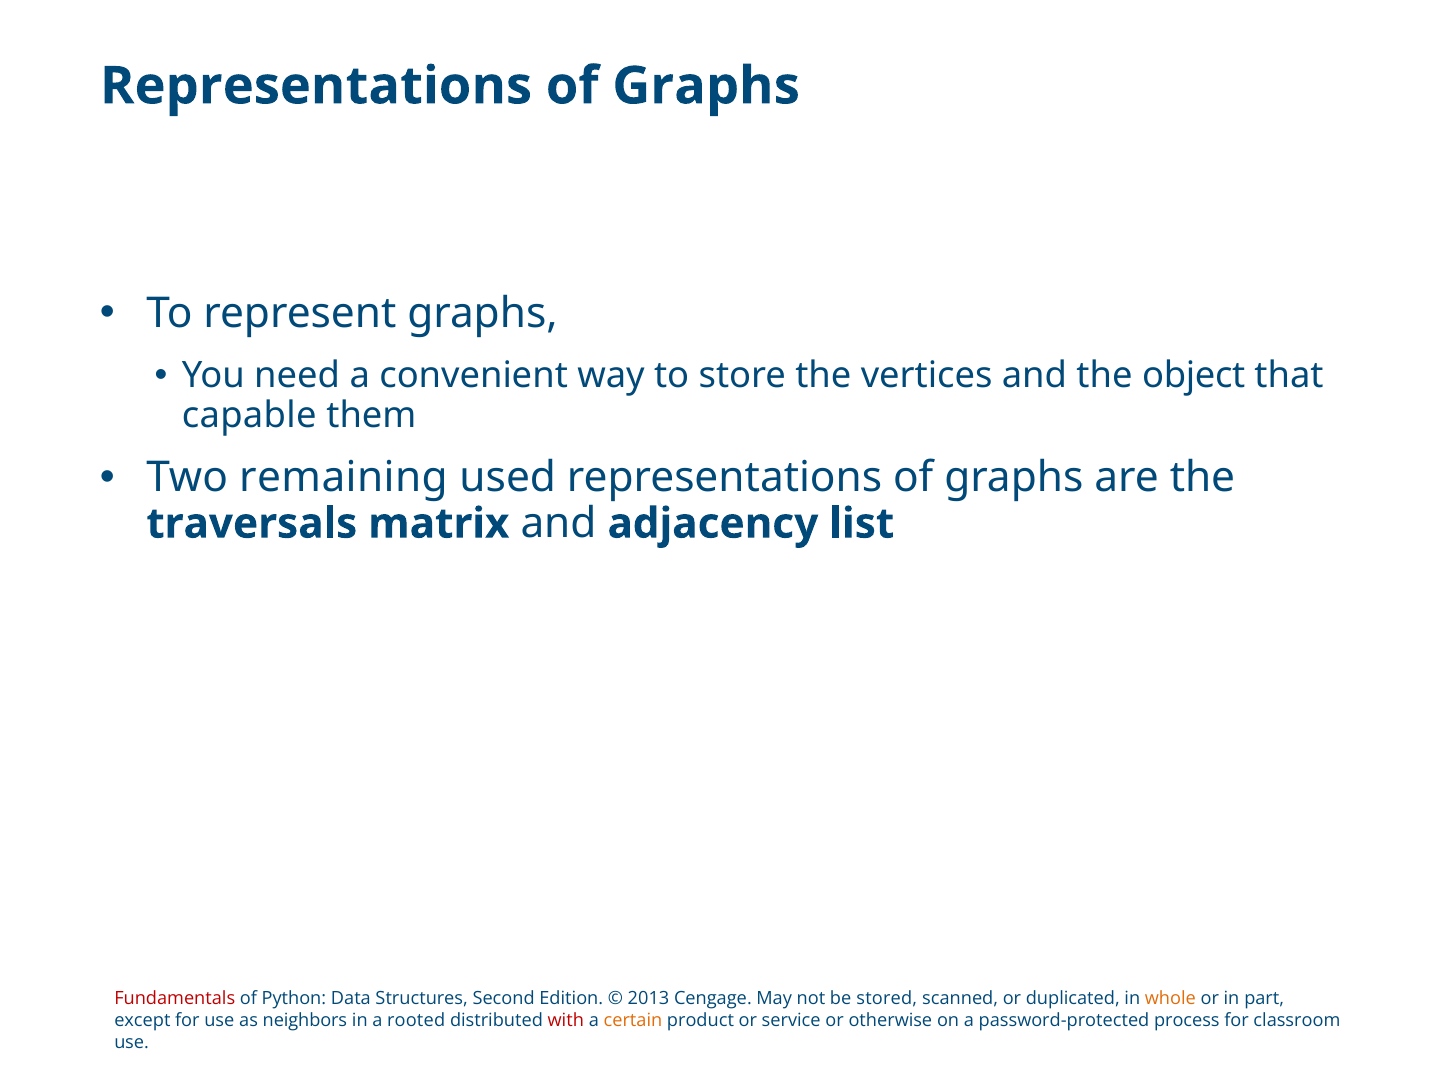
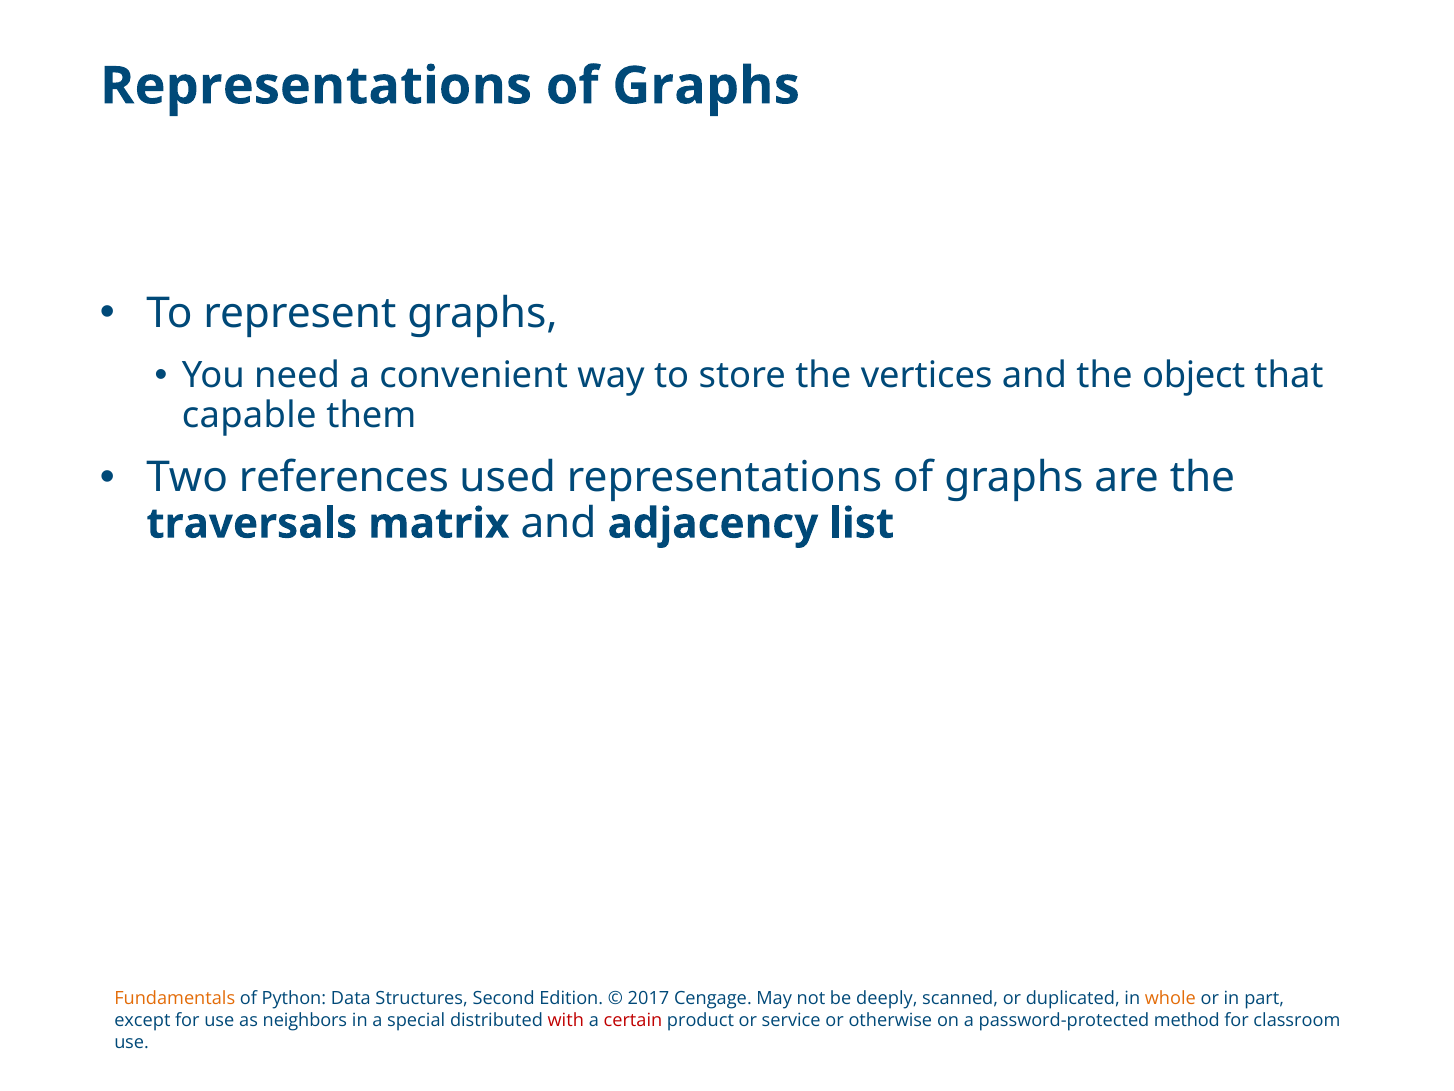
remaining: remaining -> references
Fundamentals colour: red -> orange
2013: 2013 -> 2017
stored: stored -> deeply
rooted: rooted -> special
certain colour: orange -> red
process: process -> method
